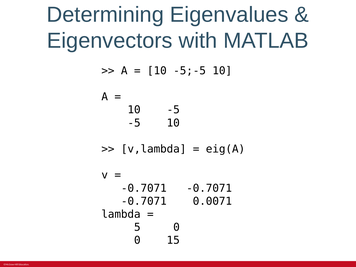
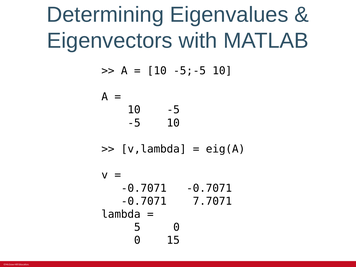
0.0071: 0.0071 -> 7.7071
